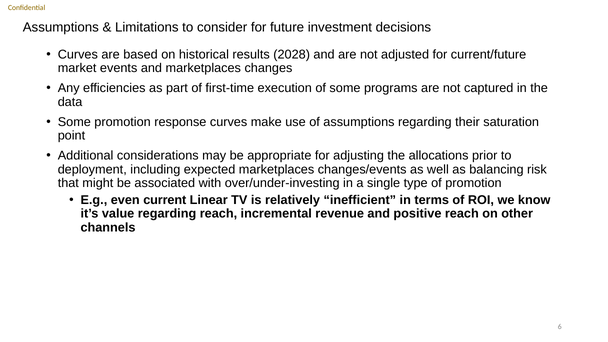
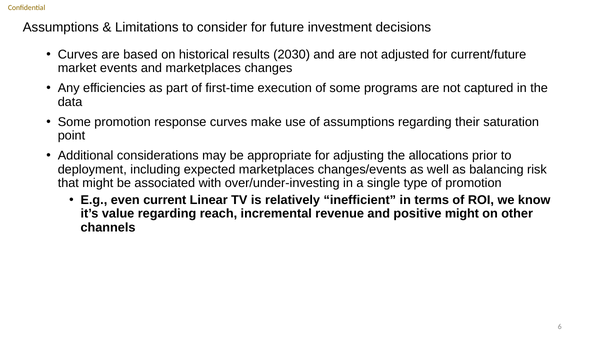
2028: 2028 -> 2030
positive reach: reach -> might
